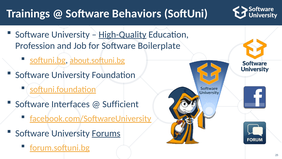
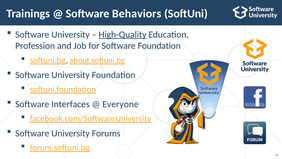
Software Boilerplate: Boilerplate -> Foundation
Sufficient: Sufficient -> Everyone
Forums underline: present -> none
